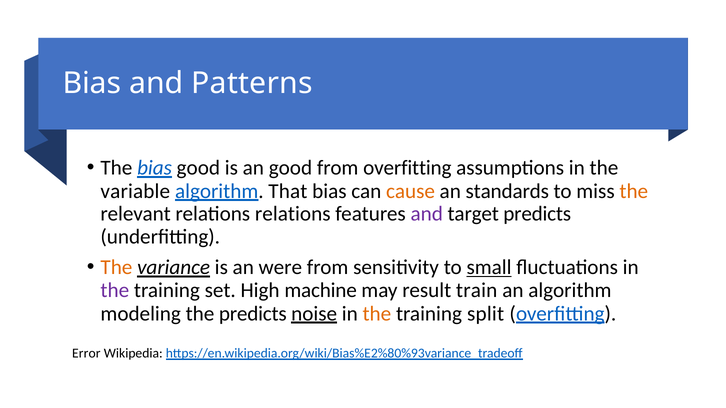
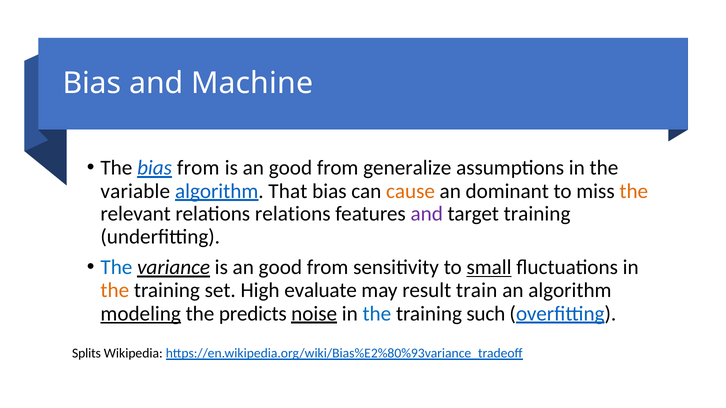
Patterns: Patterns -> Machine
bias good: good -> from
from overfitting: overfitting -> generalize
standards: standards -> dominant
target predicts: predicts -> training
The at (116, 268) colour: orange -> blue
variance is an were: were -> good
the at (115, 291) colour: purple -> orange
machine: machine -> evaluate
modeling underline: none -> present
the at (377, 314) colour: orange -> blue
split: split -> such
Error: Error -> Splits
